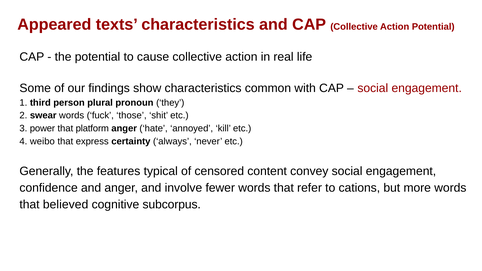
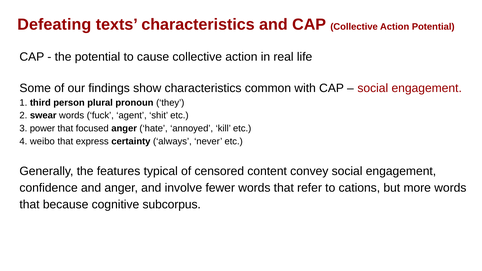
Appeared: Appeared -> Defeating
those: those -> agent
platform: platform -> focused
believed: believed -> because
